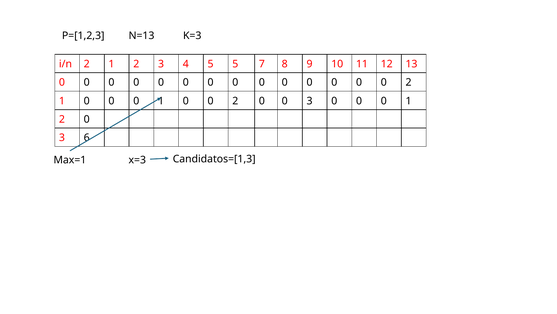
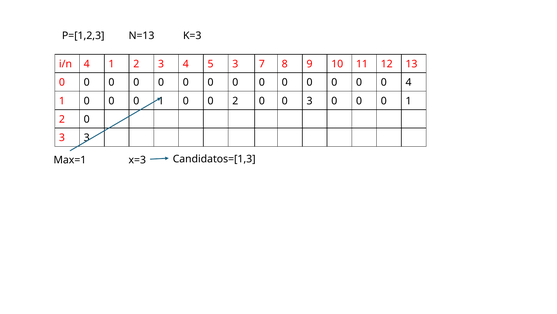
i/n 2: 2 -> 4
5 5: 5 -> 3
0 0 0 2: 2 -> 4
3 6: 6 -> 3
